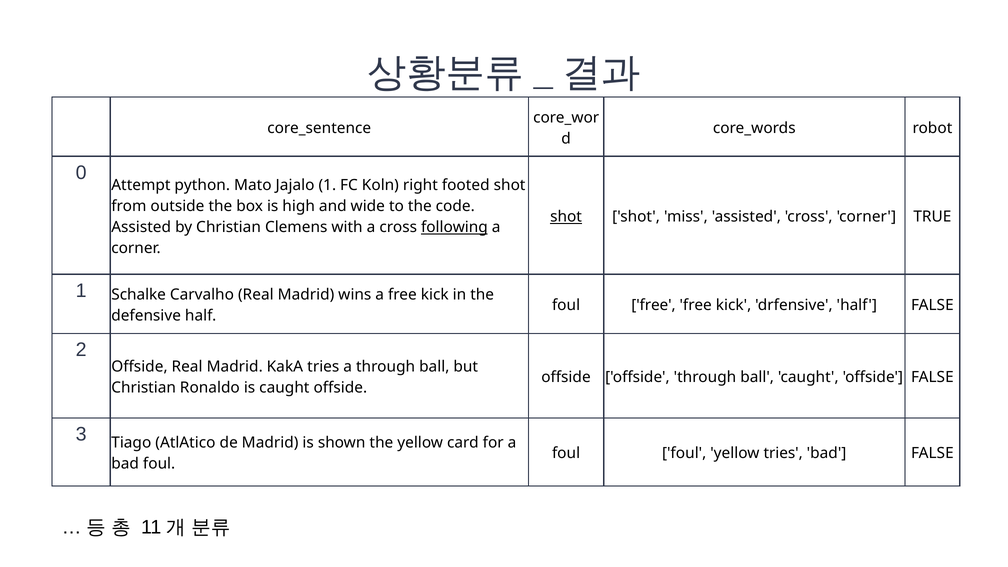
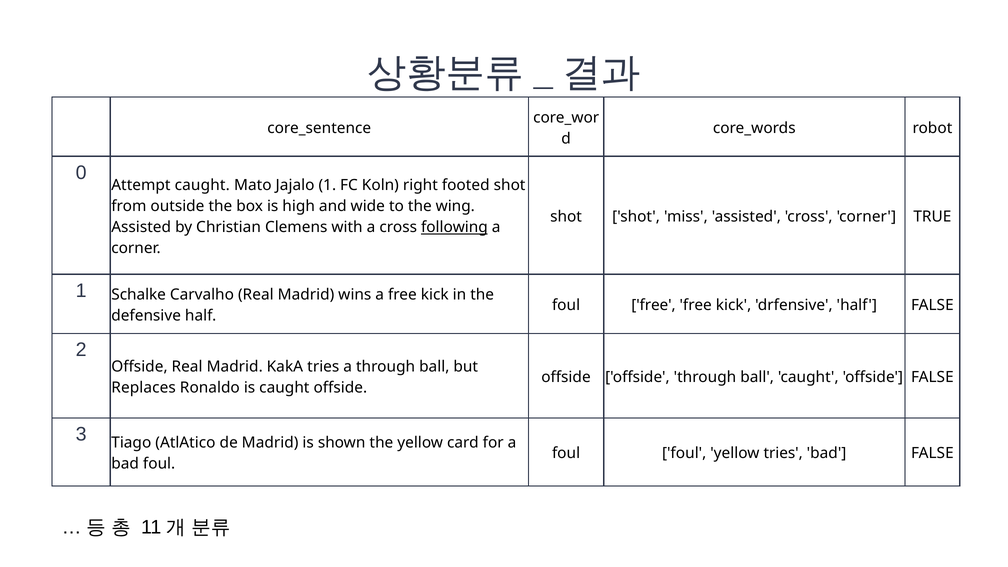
Attempt python: python -> caught
code: code -> wing
shot at (566, 217) underline: present -> none
Christian at (144, 388): Christian -> Replaces
